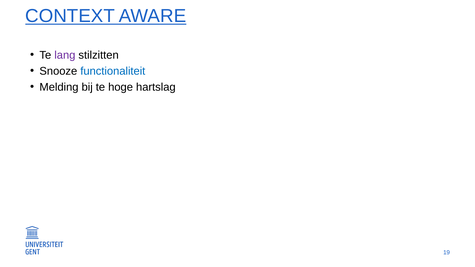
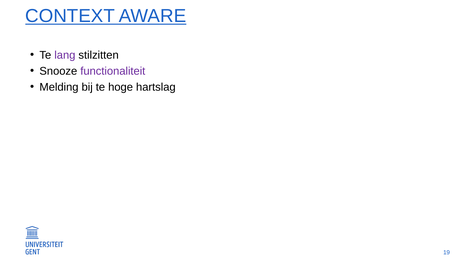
functionaliteit colour: blue -> purple
